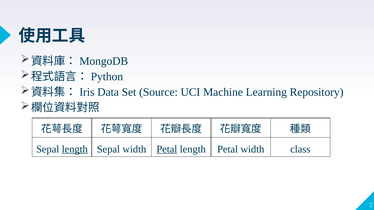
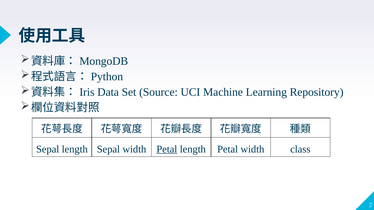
length at (75, 149) underline: present -> none
